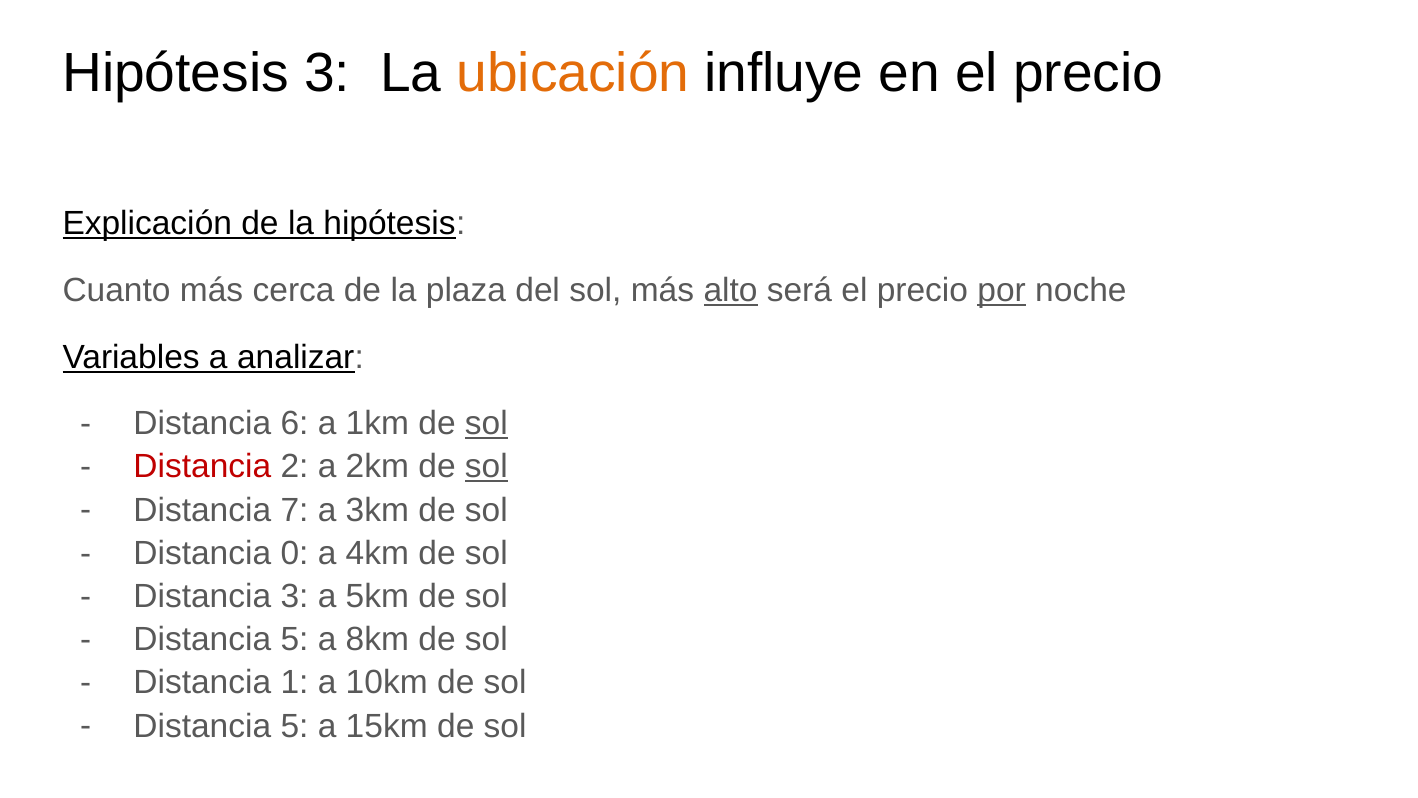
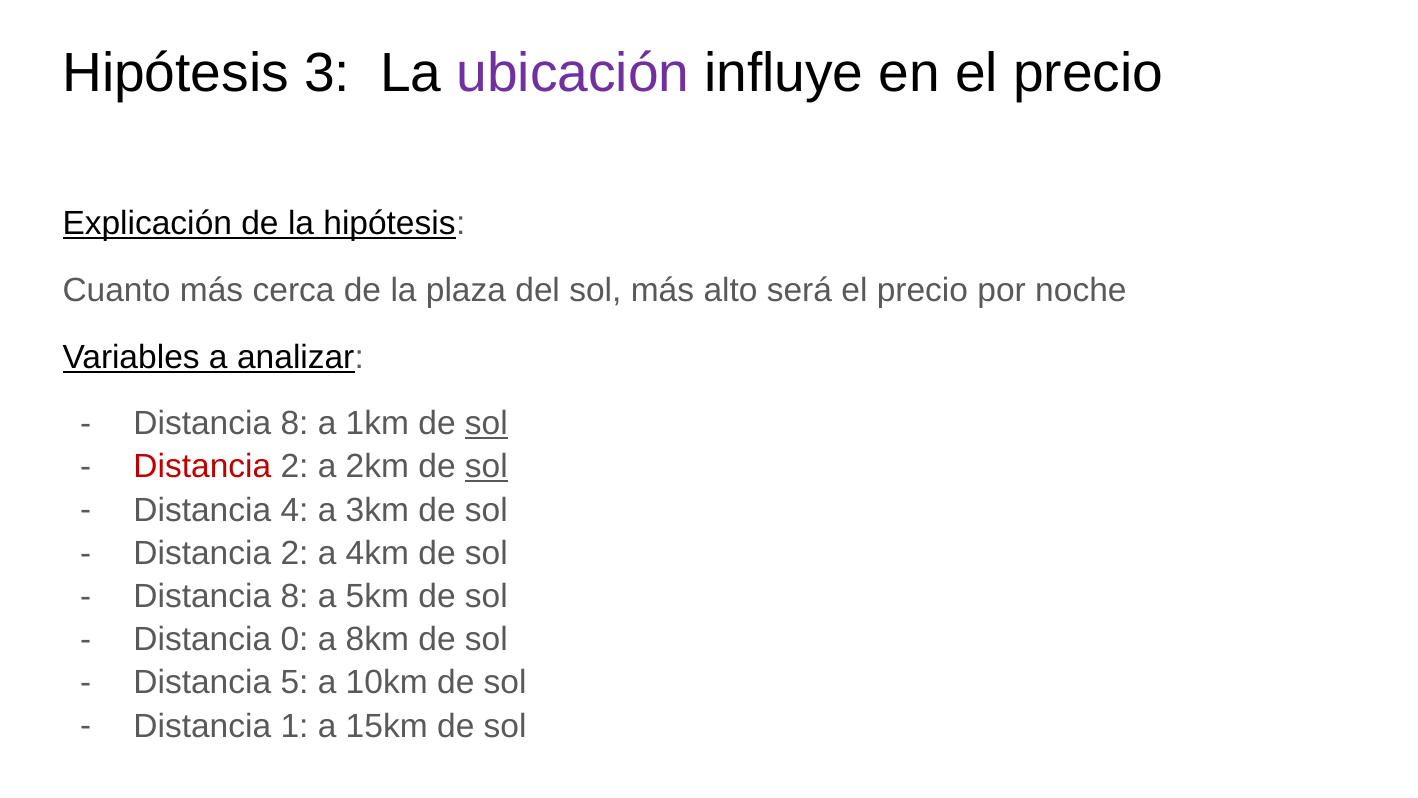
ubicación colour: orange -> purple
alto underline: present -> none
por underline: present -> none
6 at (294, 424): 6 -> 8
7: 7 -> 4
0 at (294, 553): 0 -> 2
3 at (294, 596): 3 -> 8
5 at (294, 639): 5 -> 0
1: 1 -> 5
5 at (294, 726): 5 -> 1
